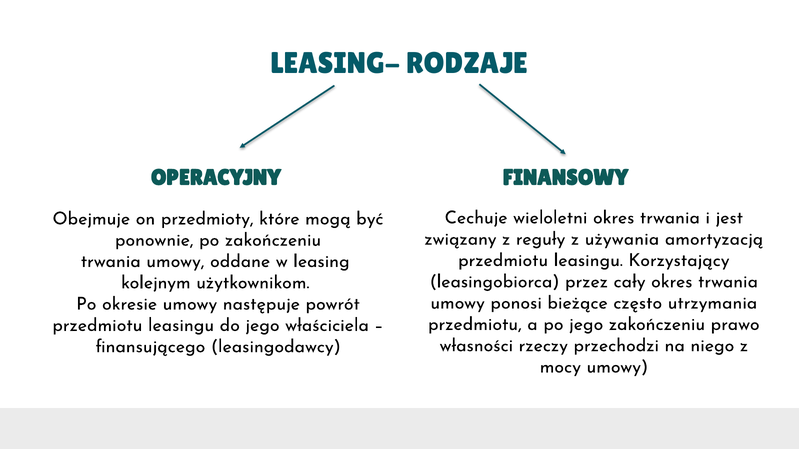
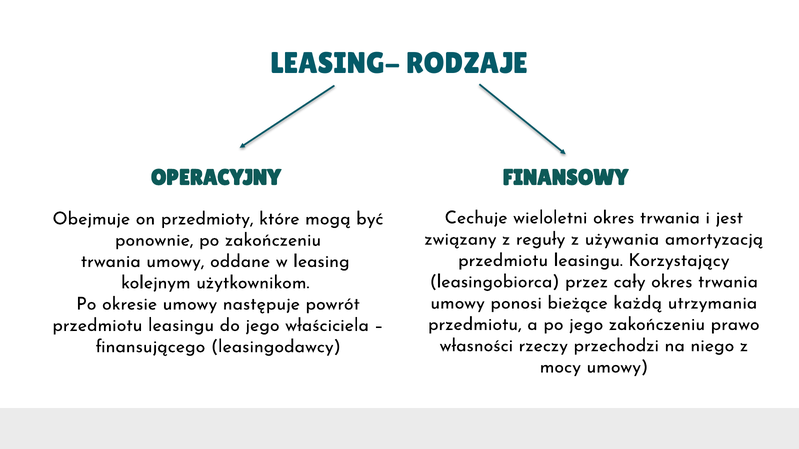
często: często -> każdą
